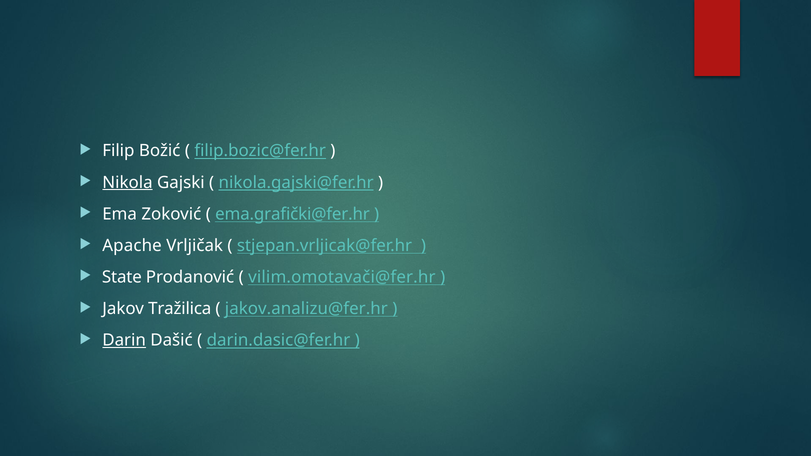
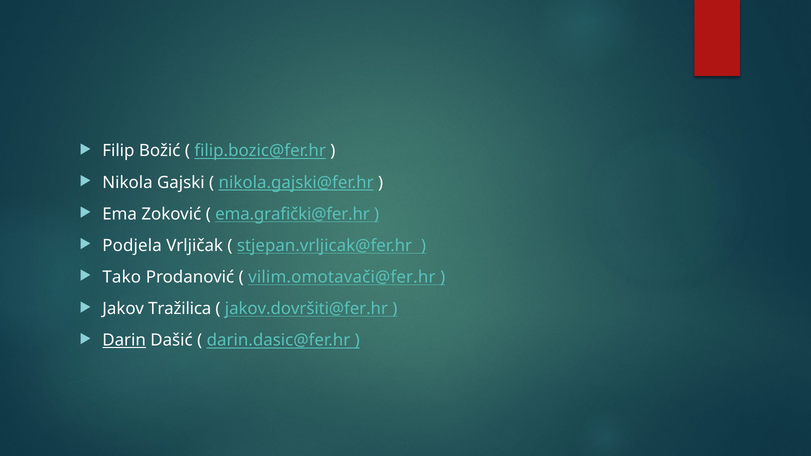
Nikola underline: present -> none
Apache: Apache -> Podjela
State: State -> Tako
jakov.analizu@fer.hr: jakov.analizu@fer.hr -> jakov.dovršiti@fer.hr
